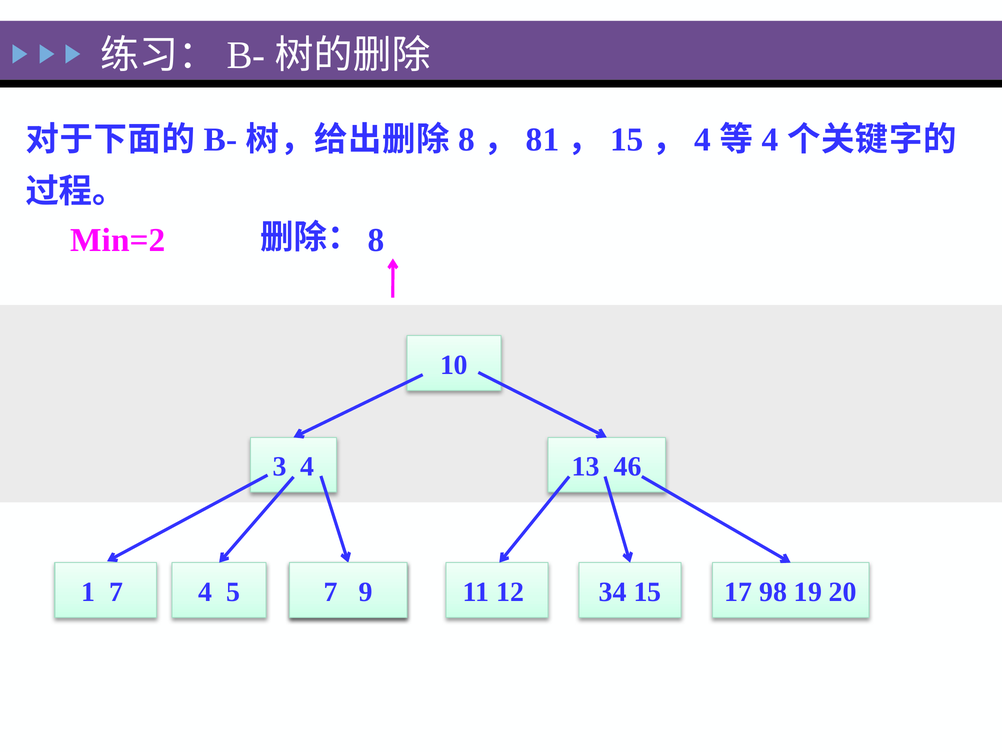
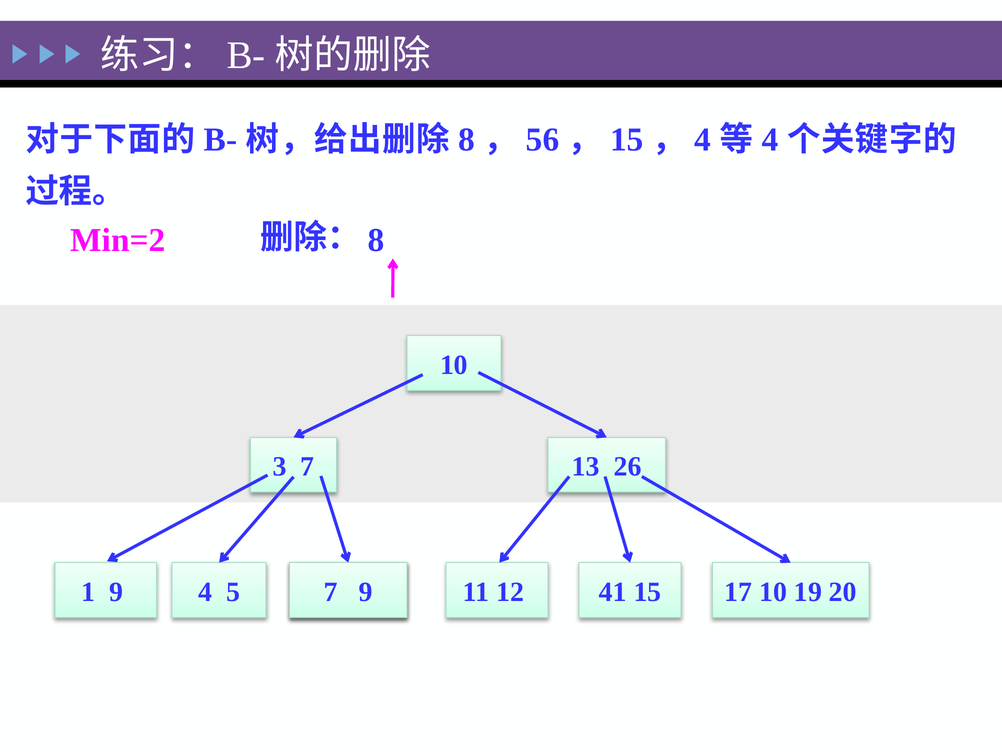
81: 81 -> 56
3 4: 4 -> 7
46: 46 -> 26
1 7: 7 -> 9
34: 34 -> 41
17 98: 98 -> 10
